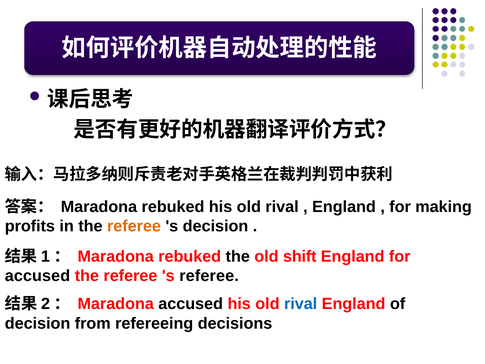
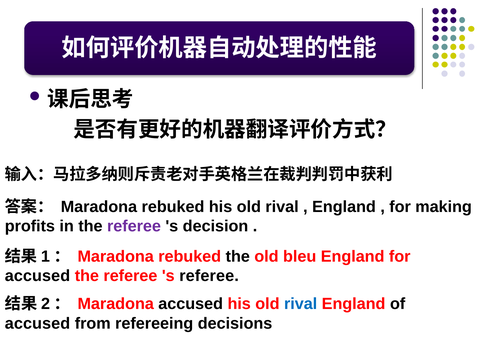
referee at (134, 226) colour: orange -> purple
shift: shift -> bleu
decision at (38, 323): decision -> accused
